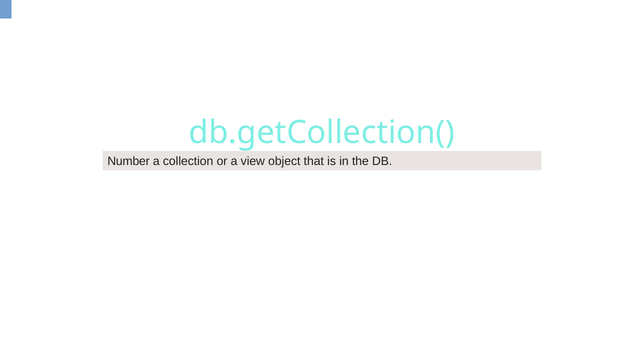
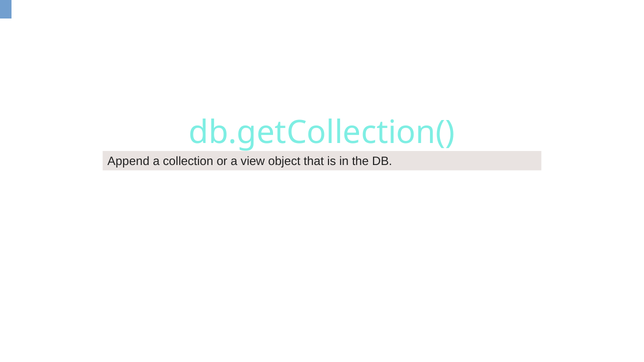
Number: Number -> Append
